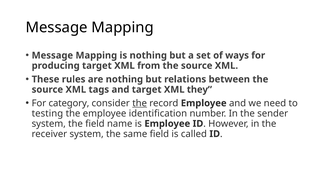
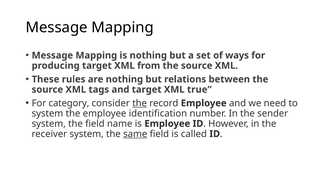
they: they -> true
testing at (47, 113): testing -> system
same underline: none -> present
